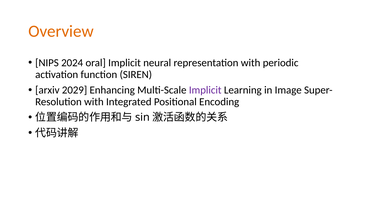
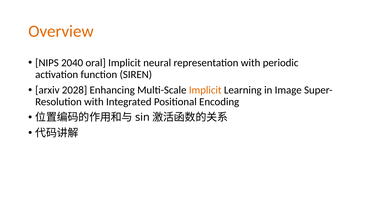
2024: 2024 -> 2040
2029: 2029 -> 2028
Implicit at (205, 90) colour: purple -> orange
